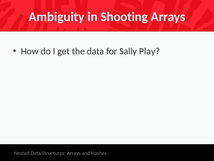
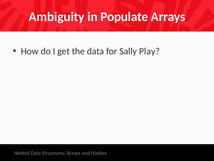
Shooting: Shooting -> Populate
